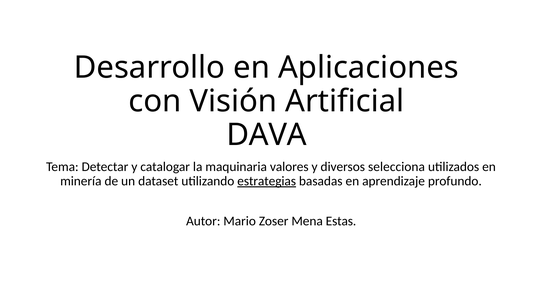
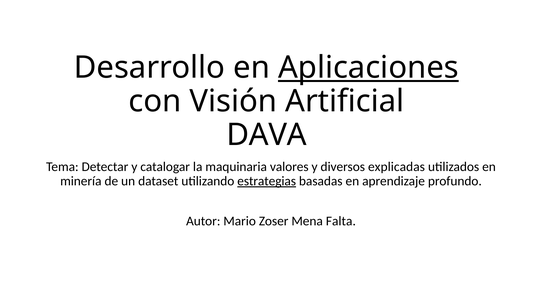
Aplicaciones underline: none -> present
selecciona: selecciona -> explicadas
Estas: Estas -> Falta
